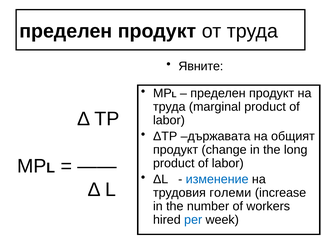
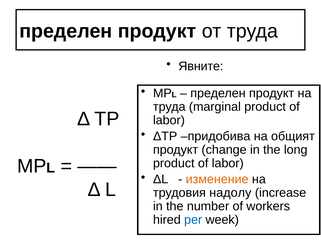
държавата: държавата -> придобива
изменение colour: blue -> orange
големи: големи -> надолу
